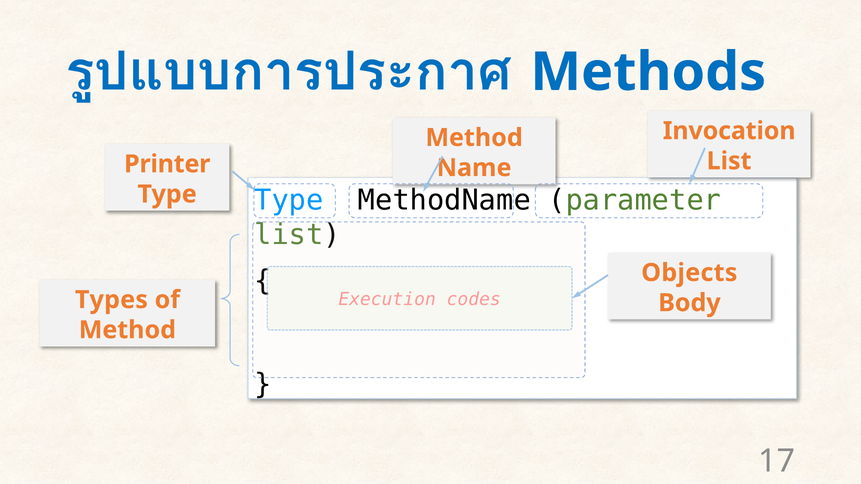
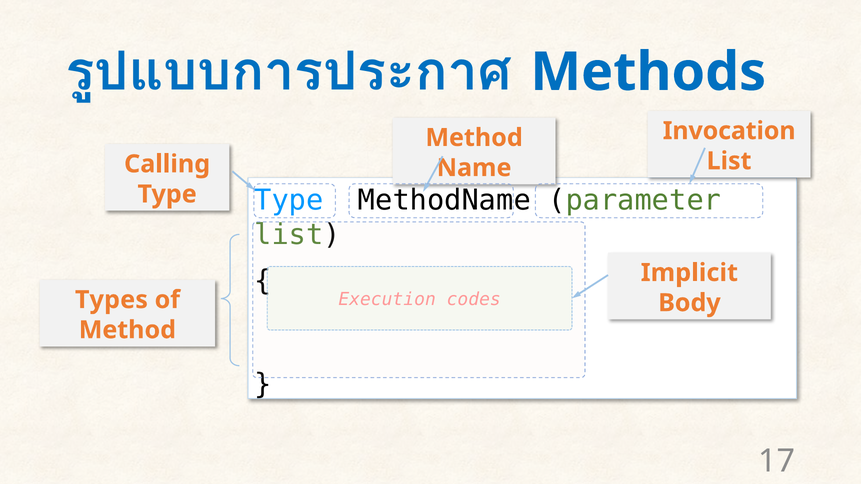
Printer: Printer -> Calling
Objects: Objects -> Implicit
